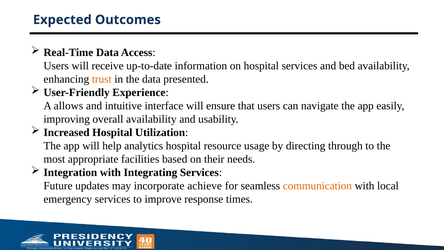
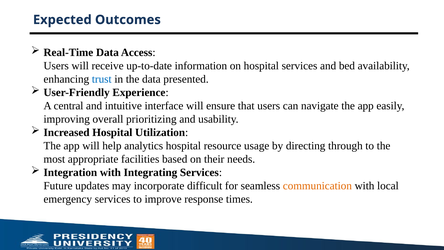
trust colour: orange -> blue
allows: allows -> central
overall availability: availability -> prioritizing
achieve: achieve -> difficult
